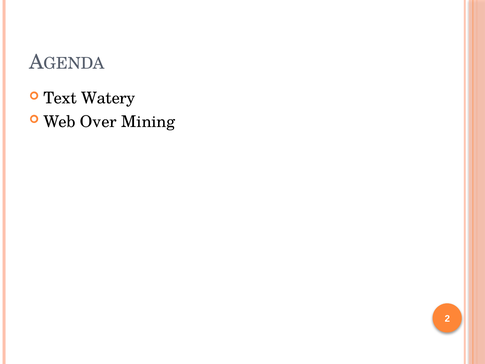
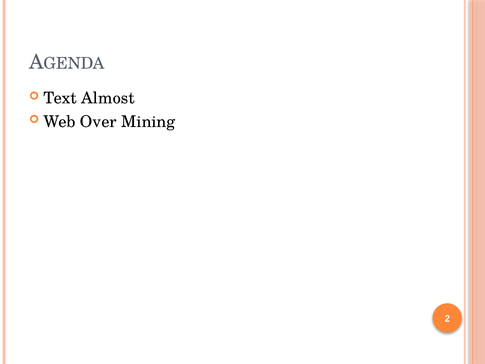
Watery: Watery -> Almost
